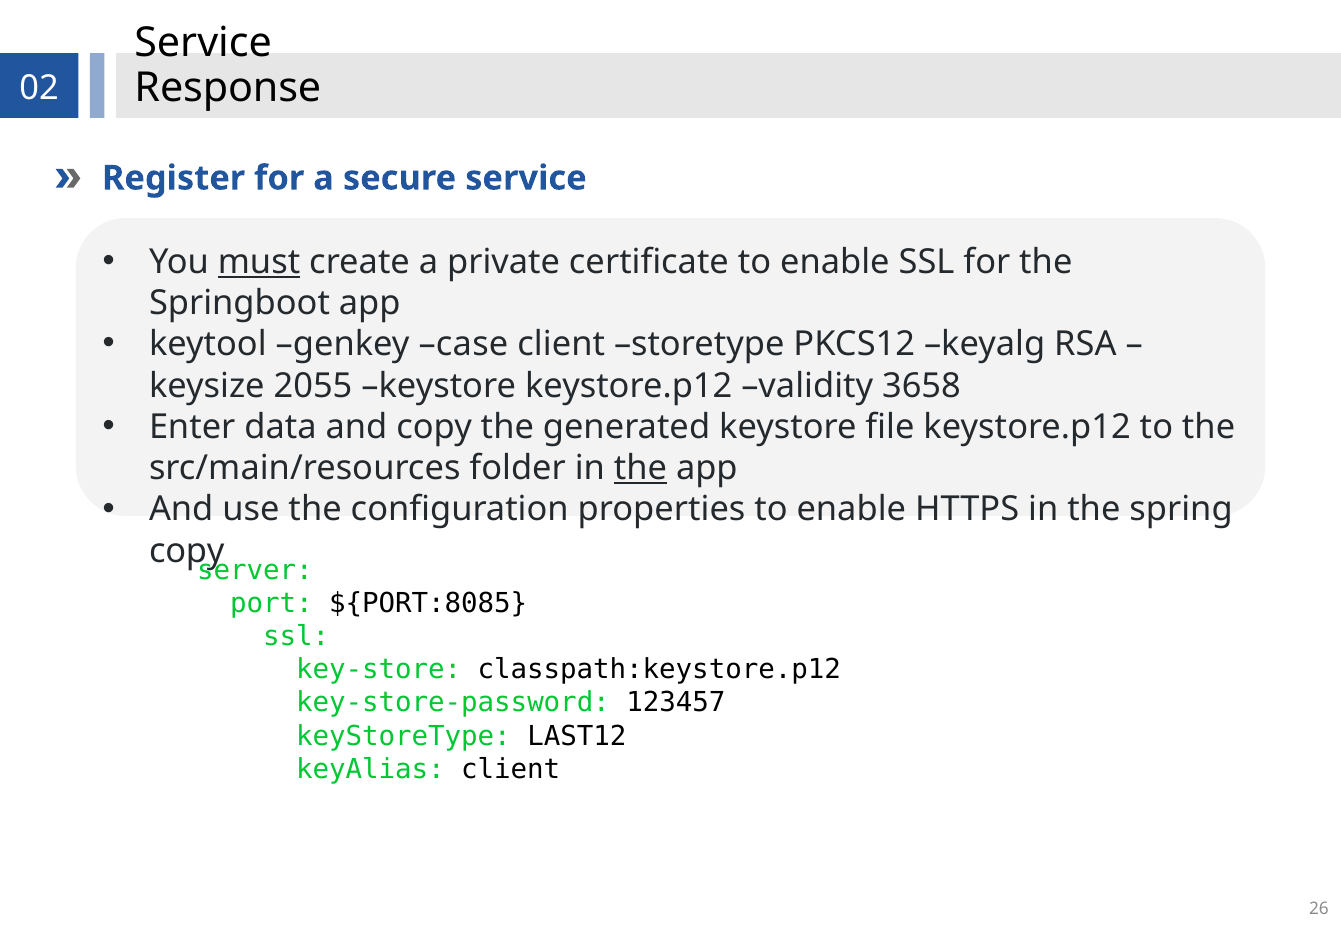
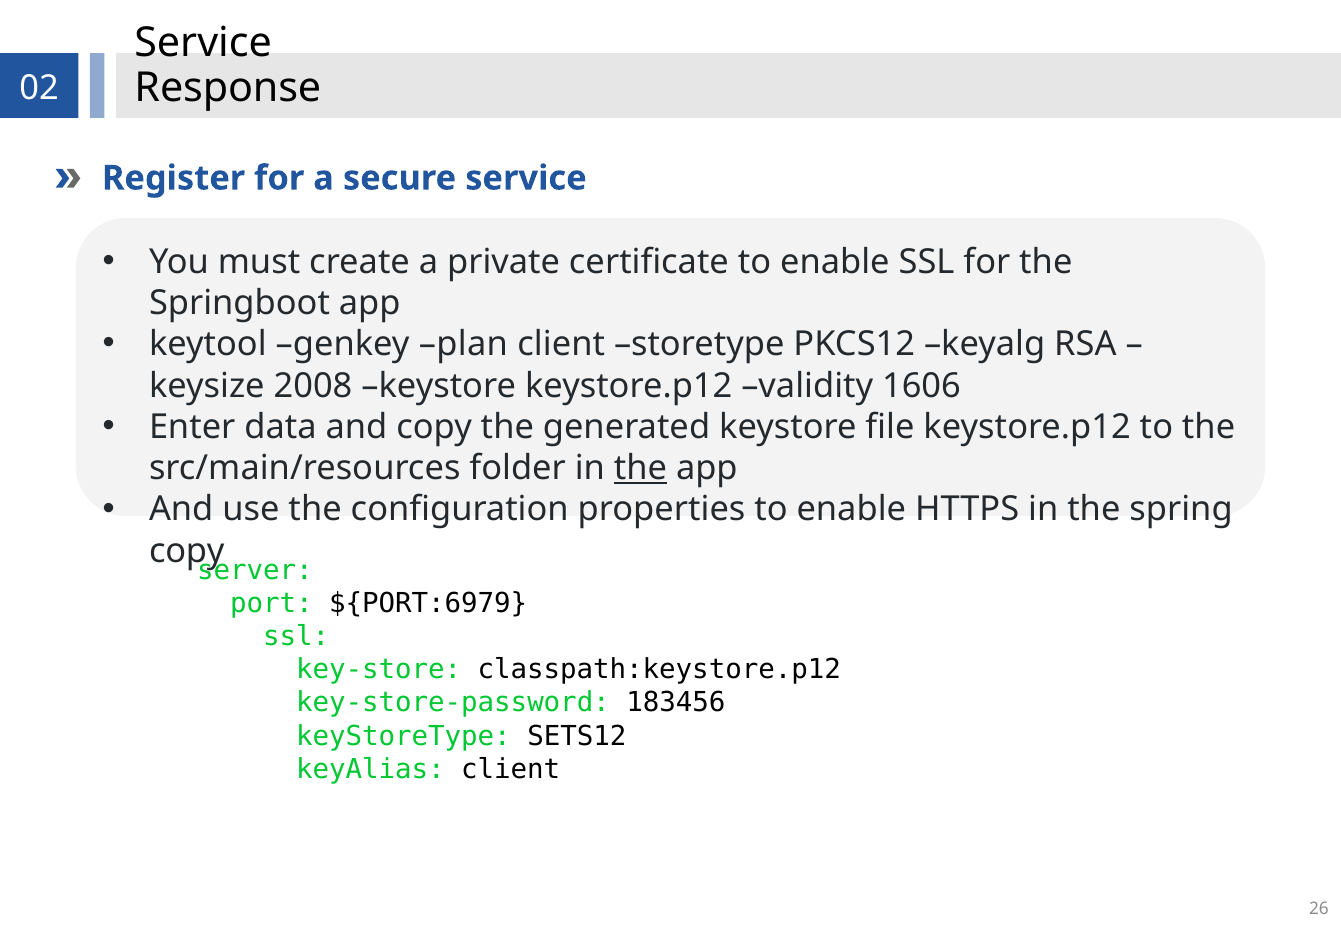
must underline: present -> none
case: case -> plan
2055: 2055 -> 2008
3658: 3658 -> 1606
${PORT:8085: ${PORT:8085 -> ${PORT:6979
123457: 123457 -> 183456
LAST12: LAST12 -> SETS12
